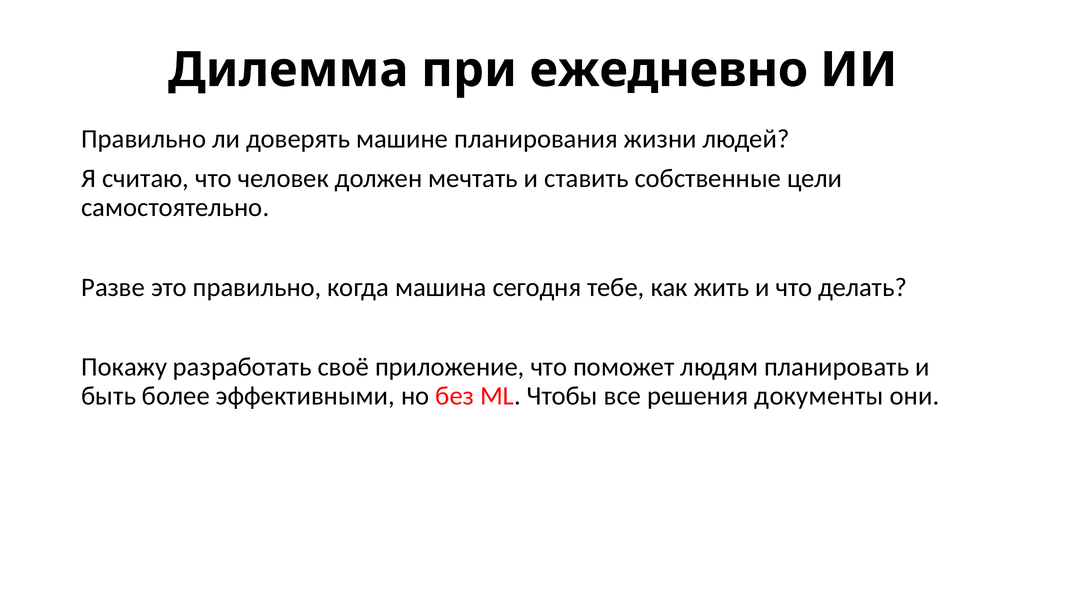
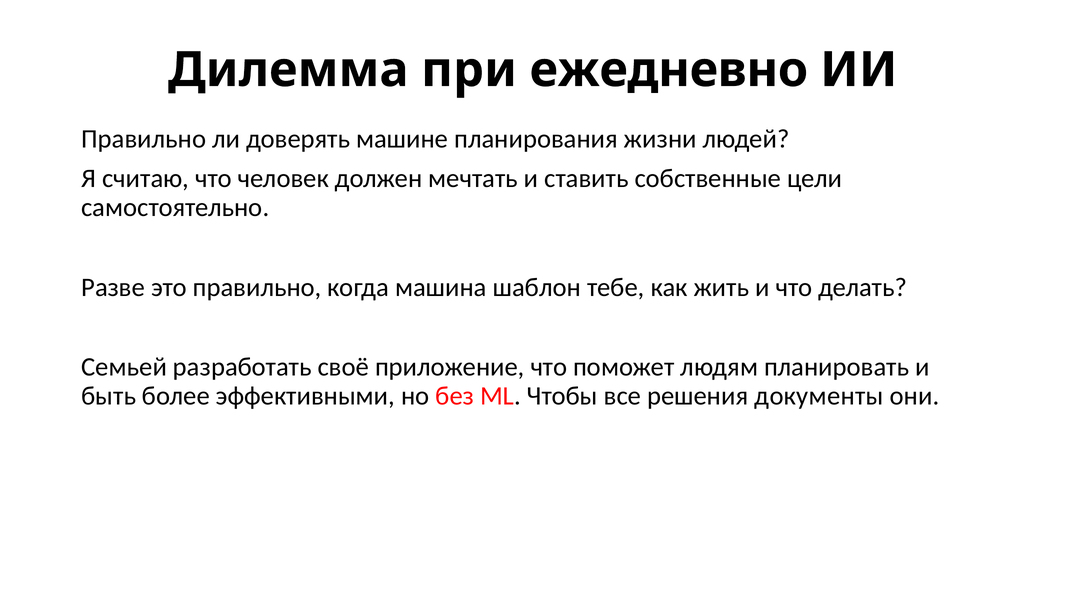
сегодня: сегодня -> шаблон
Покажу: Покажу -> Семьей
